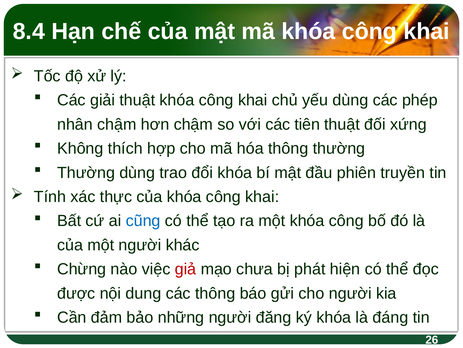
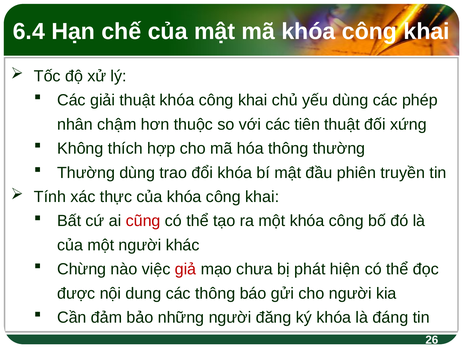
8.4: 8.4 -> 6.4
hơn chậm: chậm -> thuộc
cũng colour: blue -> red
